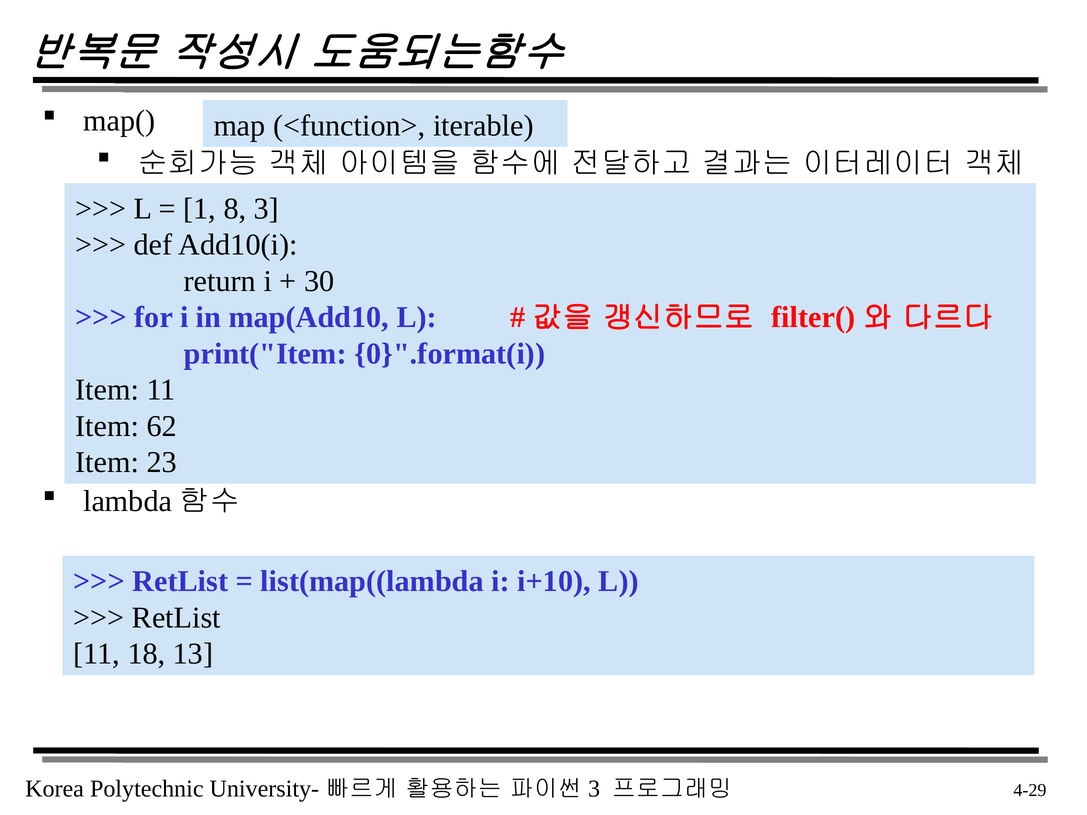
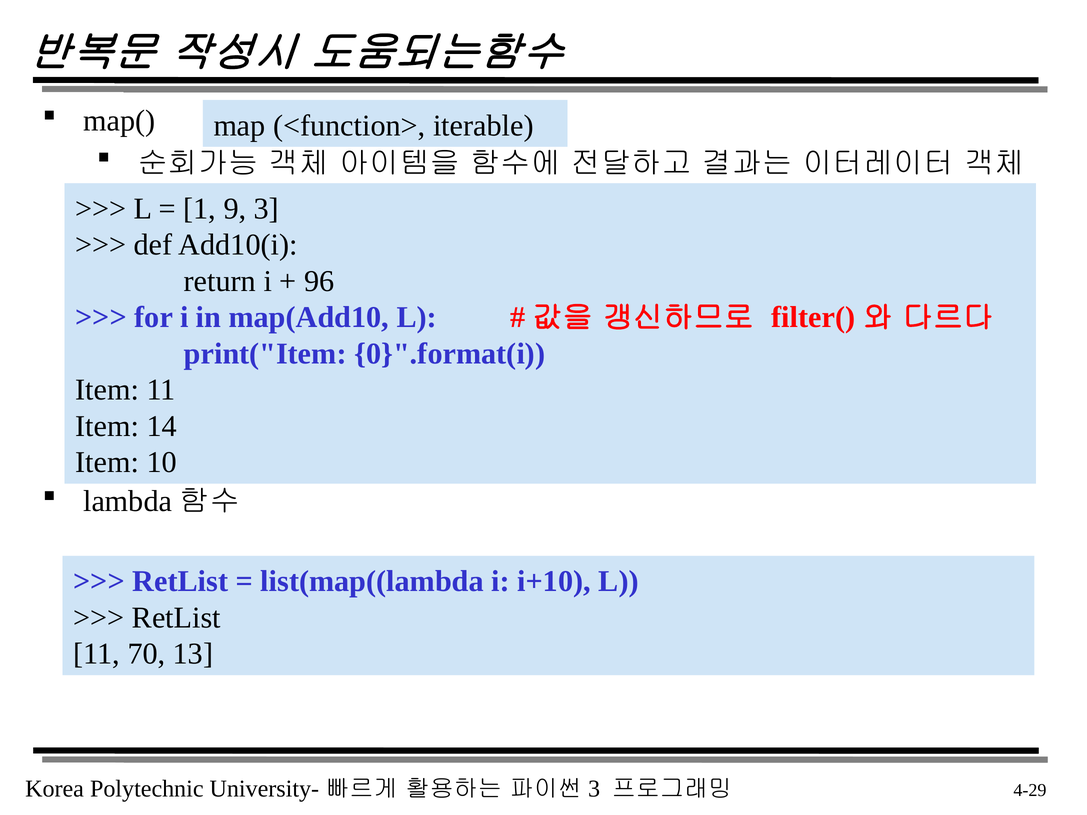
8: 8 -> 9
30: 30 -> 96
62: 62 -> 14
23: 23 -> 10
18: 18 -> 70
